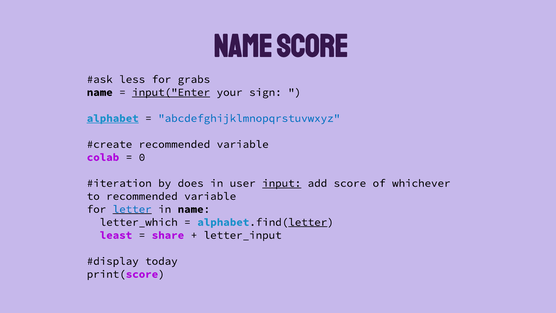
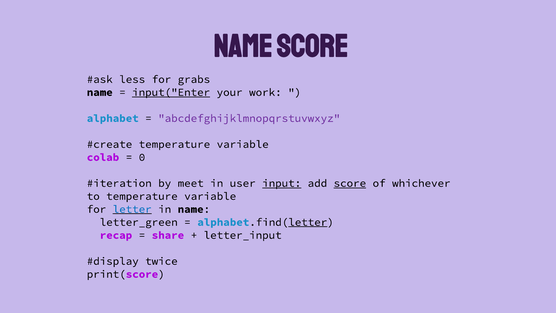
sign: sign -> work
alphabet underline: present -> none
abcdefghijklmnopqrstuvwxyz colour: blue -> purple
recommended at (174, 144): recommended -> temperature
does: does -> meet
score at (350, 183) underline: none -> present
to recommended: recommended -> temperature
letter_which: letter_which -> letter_green
least: least -> recap
today: today -> twice
